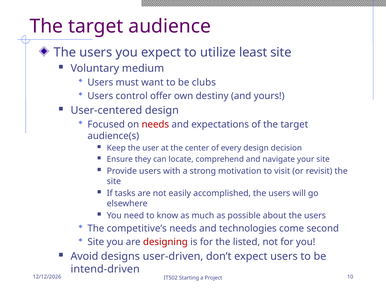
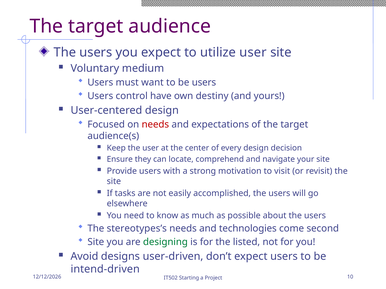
utilize least: least -> user
be clubs: clubs -> users
offer: offer -> have
competitive’s: competitive’s -> stereotypes’s
designing colour: red -> green
